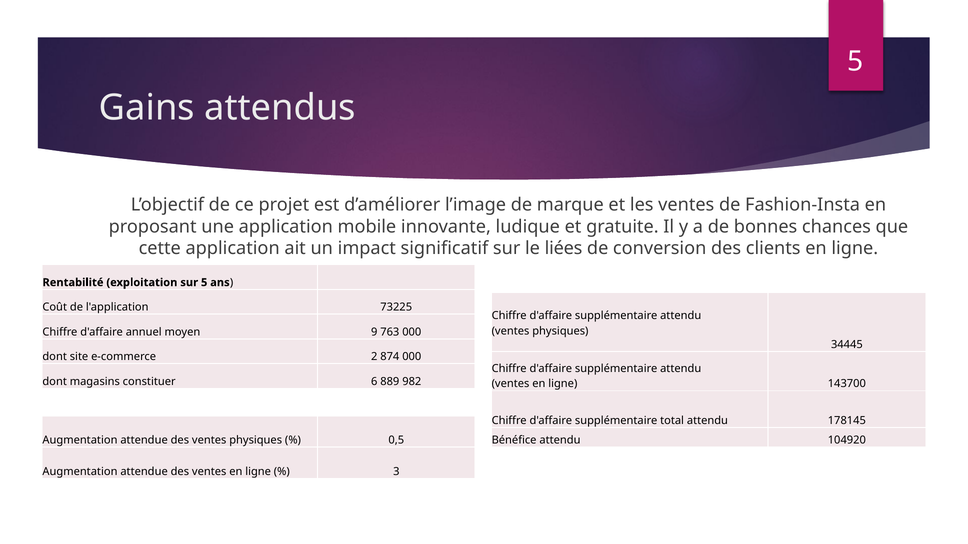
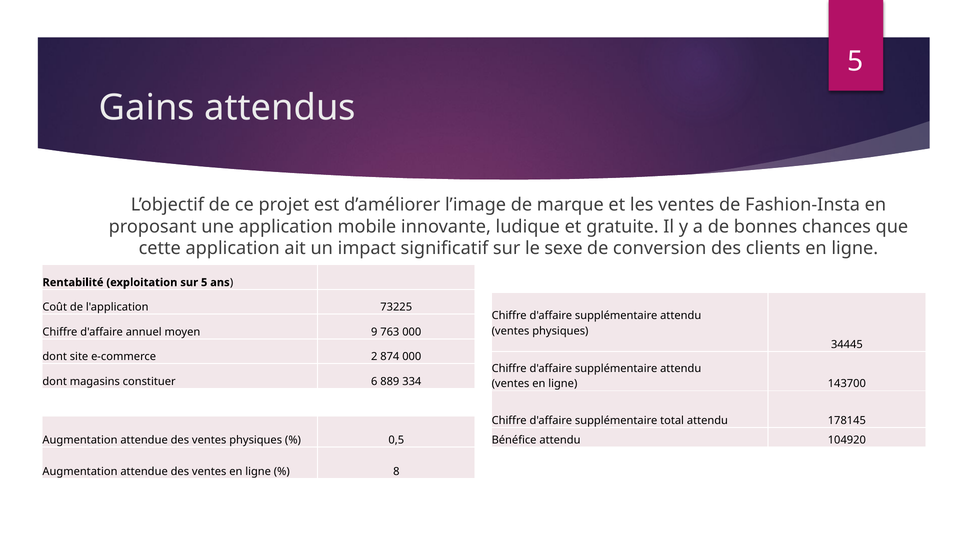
liées: liées -> sexe
982: 982 -> 334
3: 3 -> 8
